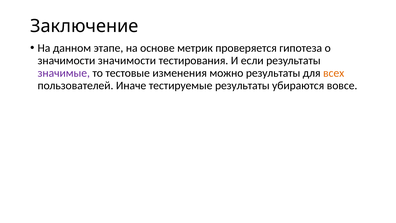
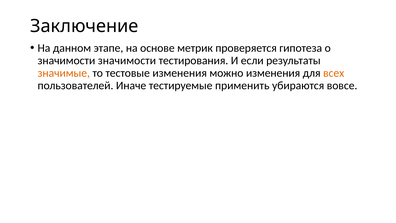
значимые colour: purple -> orange
можно результаты: результаты -> изменения
тестируемые результаты: результаты -> применить
